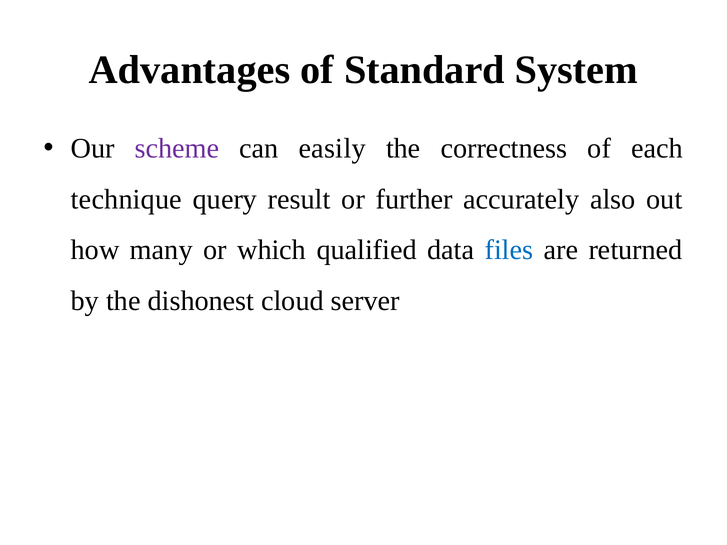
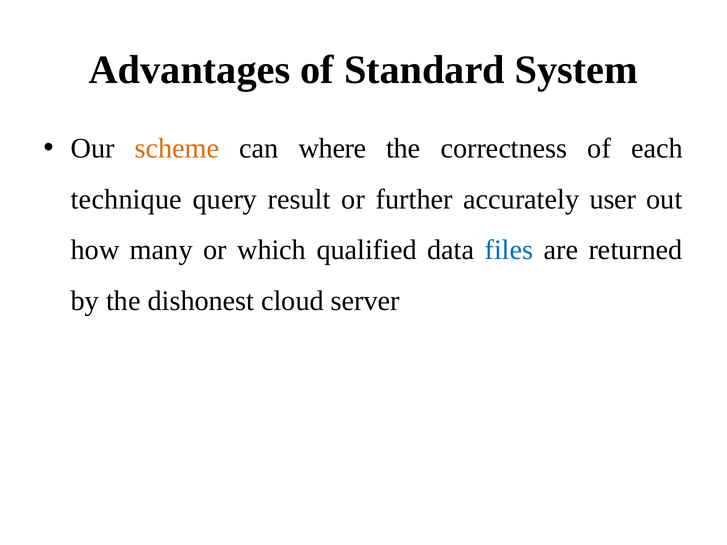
scheme colour: purple -> orange
easily: easily -> where
also: also -> user
